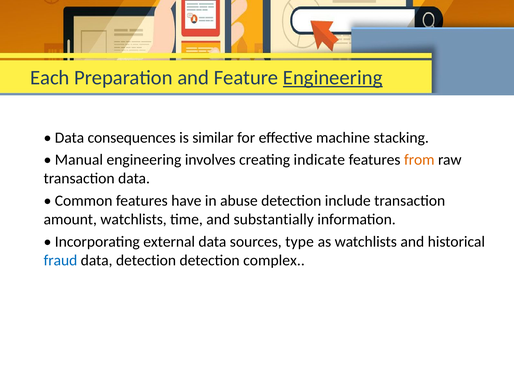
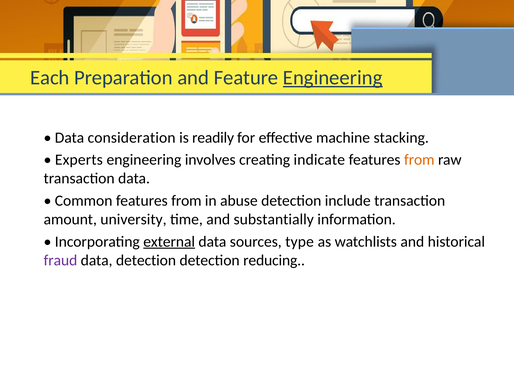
consequences: consequences -> consideration
similar: similar -> readily
Manual: Manual -> Experts
Common features have: have -> from
amount watchlists: watchlists -> university
external underline: none -> present
fraud colour: blue -> purple
complex: complex -> reducing
